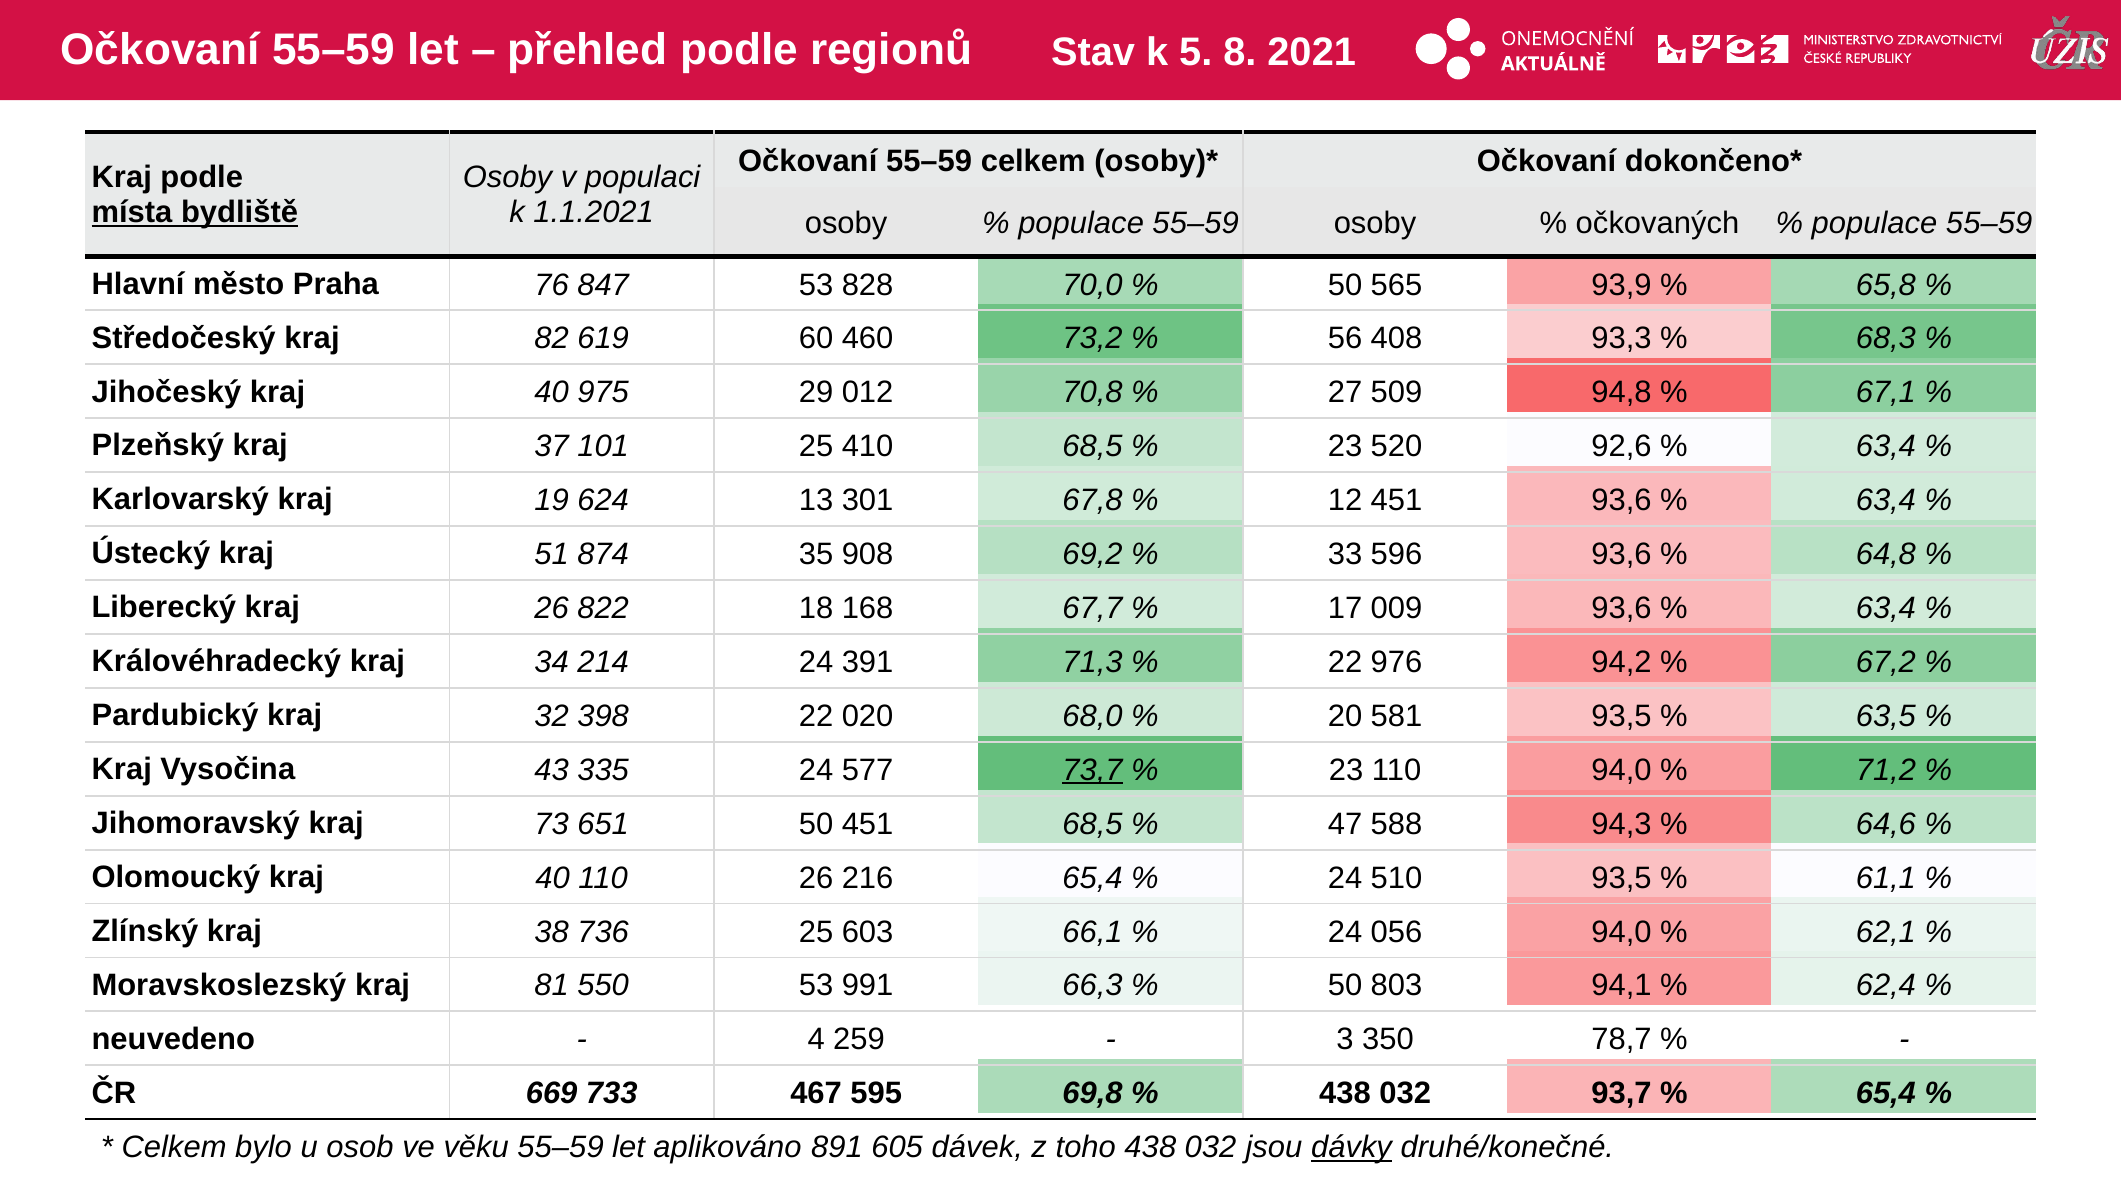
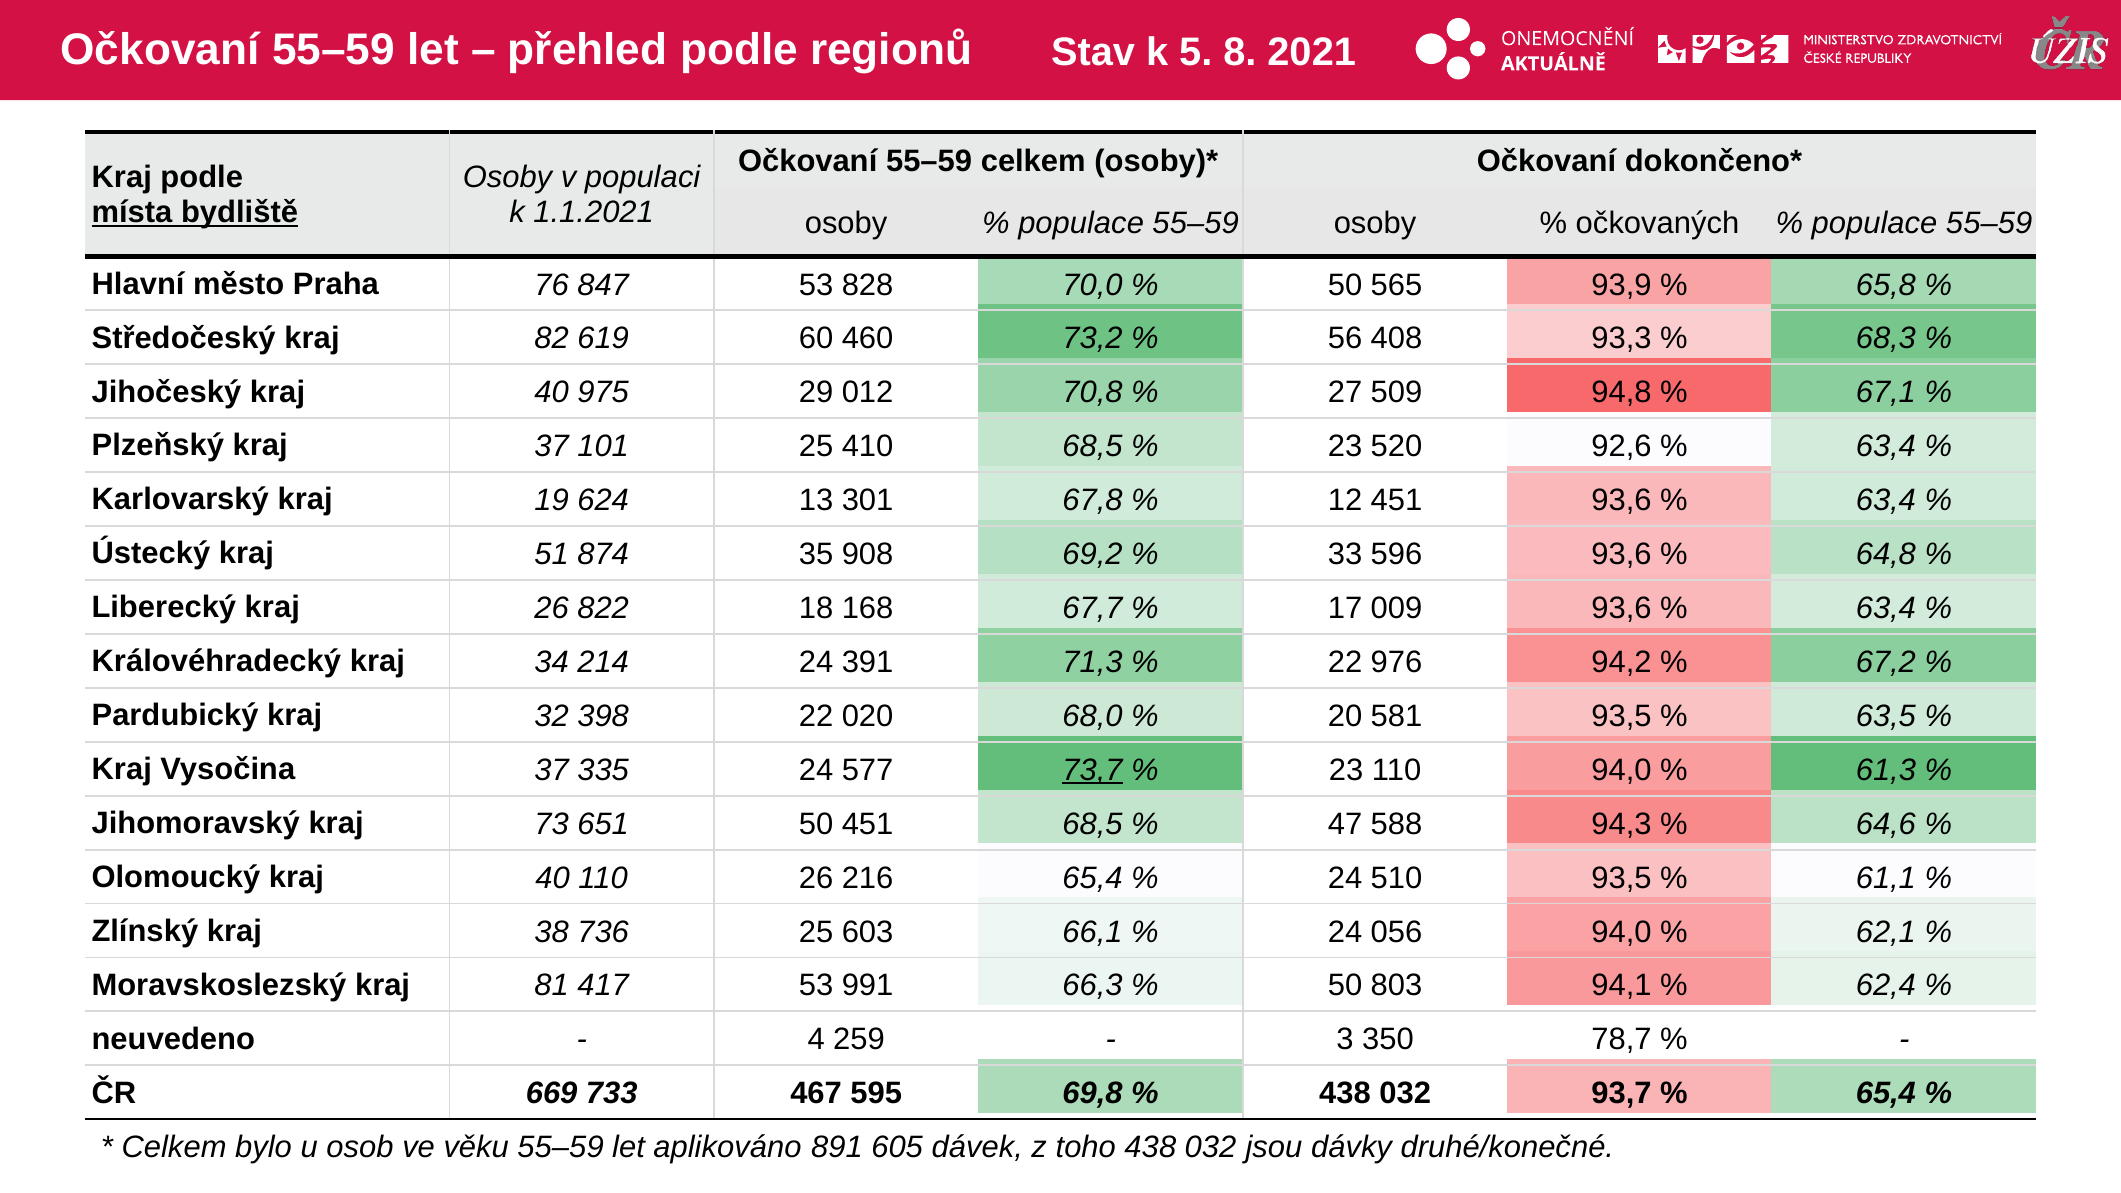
Vysočina 43: 43 -> 37
71,2: 71,2 -> 61,3
550: 550 -> 417
dávky underline: present -> none
